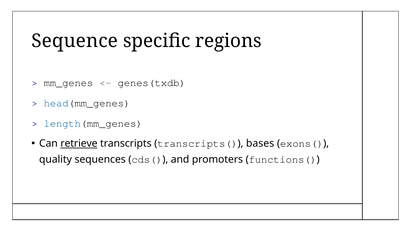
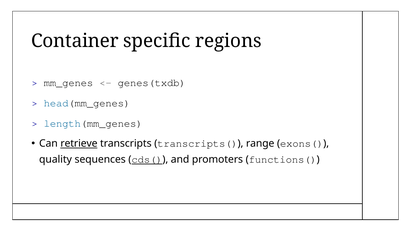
Sequence: Sequence -> Container
bases: bases -> range
cds( underline: none -> present
